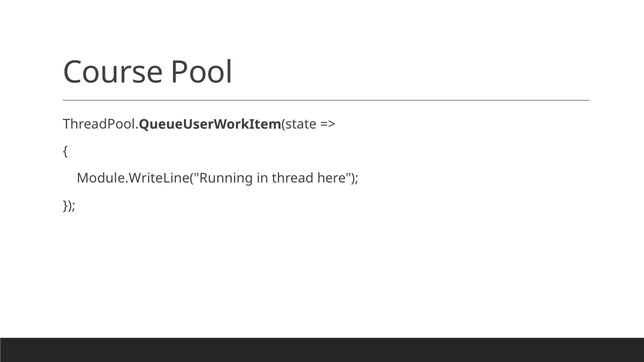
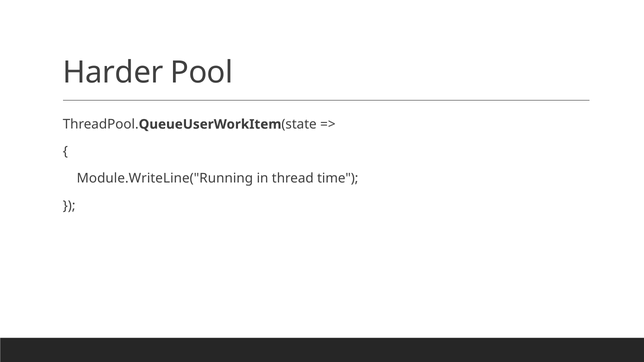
Course: Course -> Harder
here: here -> time
